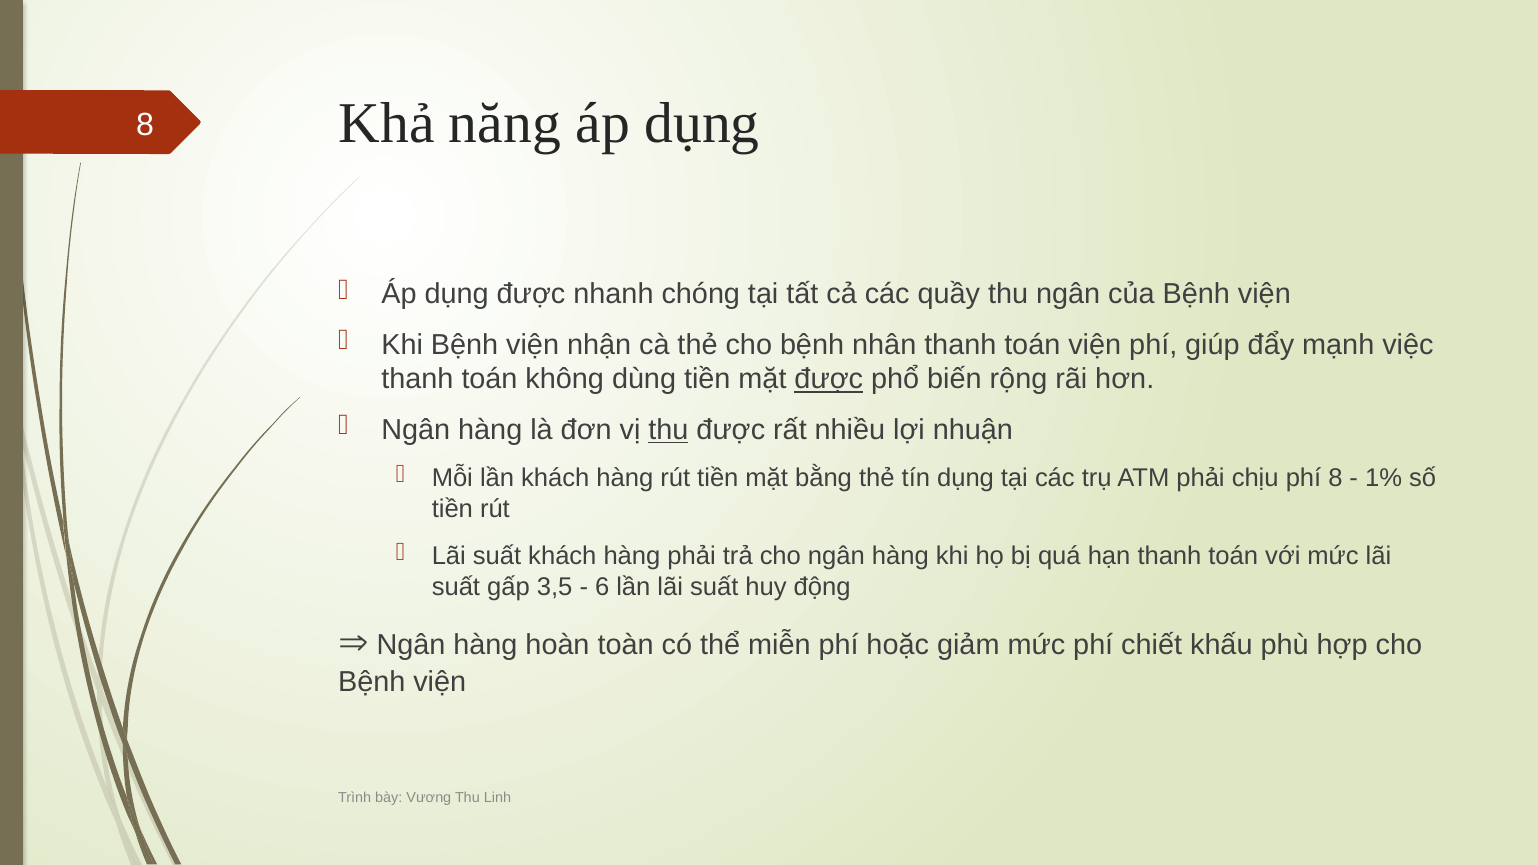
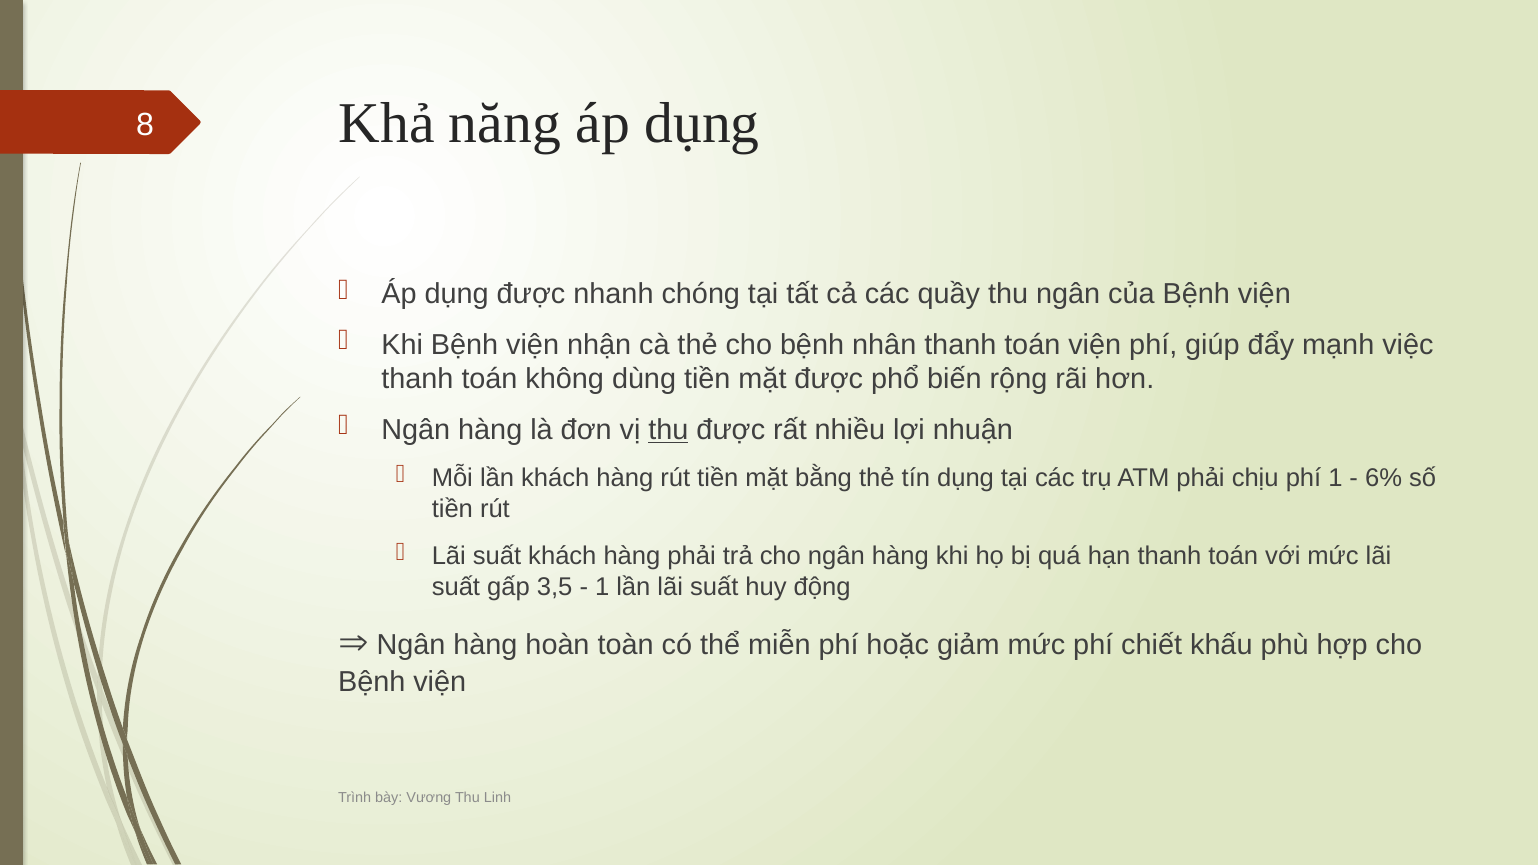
được at (829, 379) underline: present -> none
phí 8: 8 -> 1
1%: 1% -> 6%
6 at (602, 587): 6 -> 1
